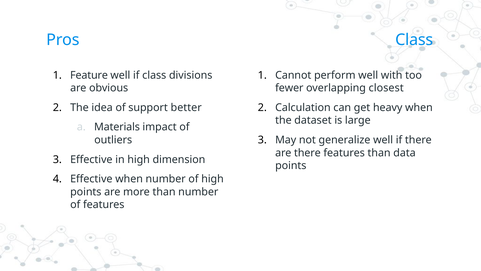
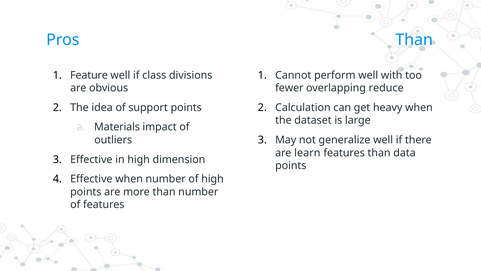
Pros Class: Class -> Than
closest: closest -> reduce
support better: better -> points
are there: there -> learn
